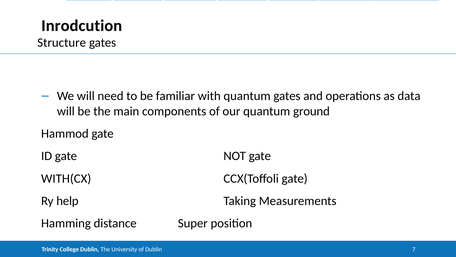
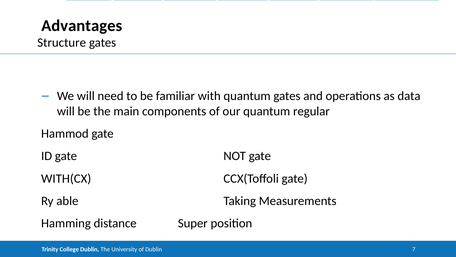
Inrodcution: Inrodcution -> Advantages
ground: ground -> regular
help: help -> able
